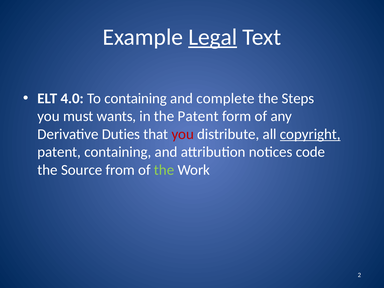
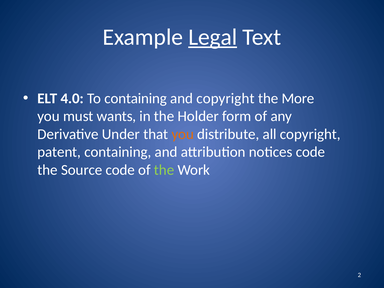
and complete: complete -> copyright
Steps: Steps -> More
the Patent: Patent -> Holder
Duties: Duties -> Under
you at (183, 134) colour: red -> orange
copyright at (310, 134) underline: present -> none
Source from: from -> code
